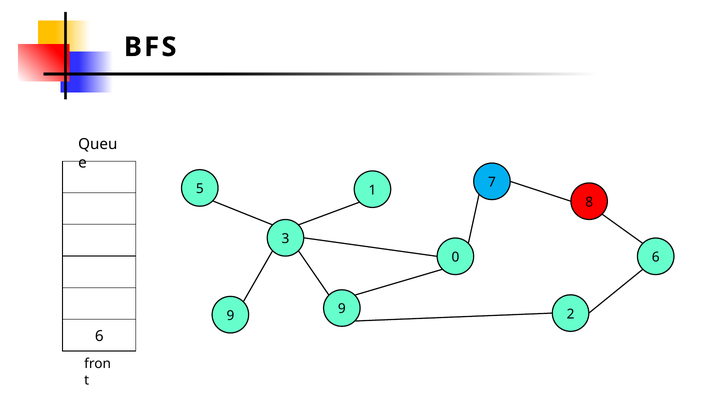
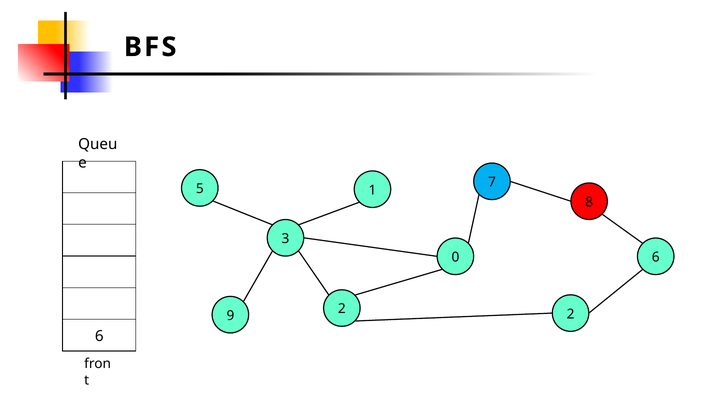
9 9: 9 -> 2
